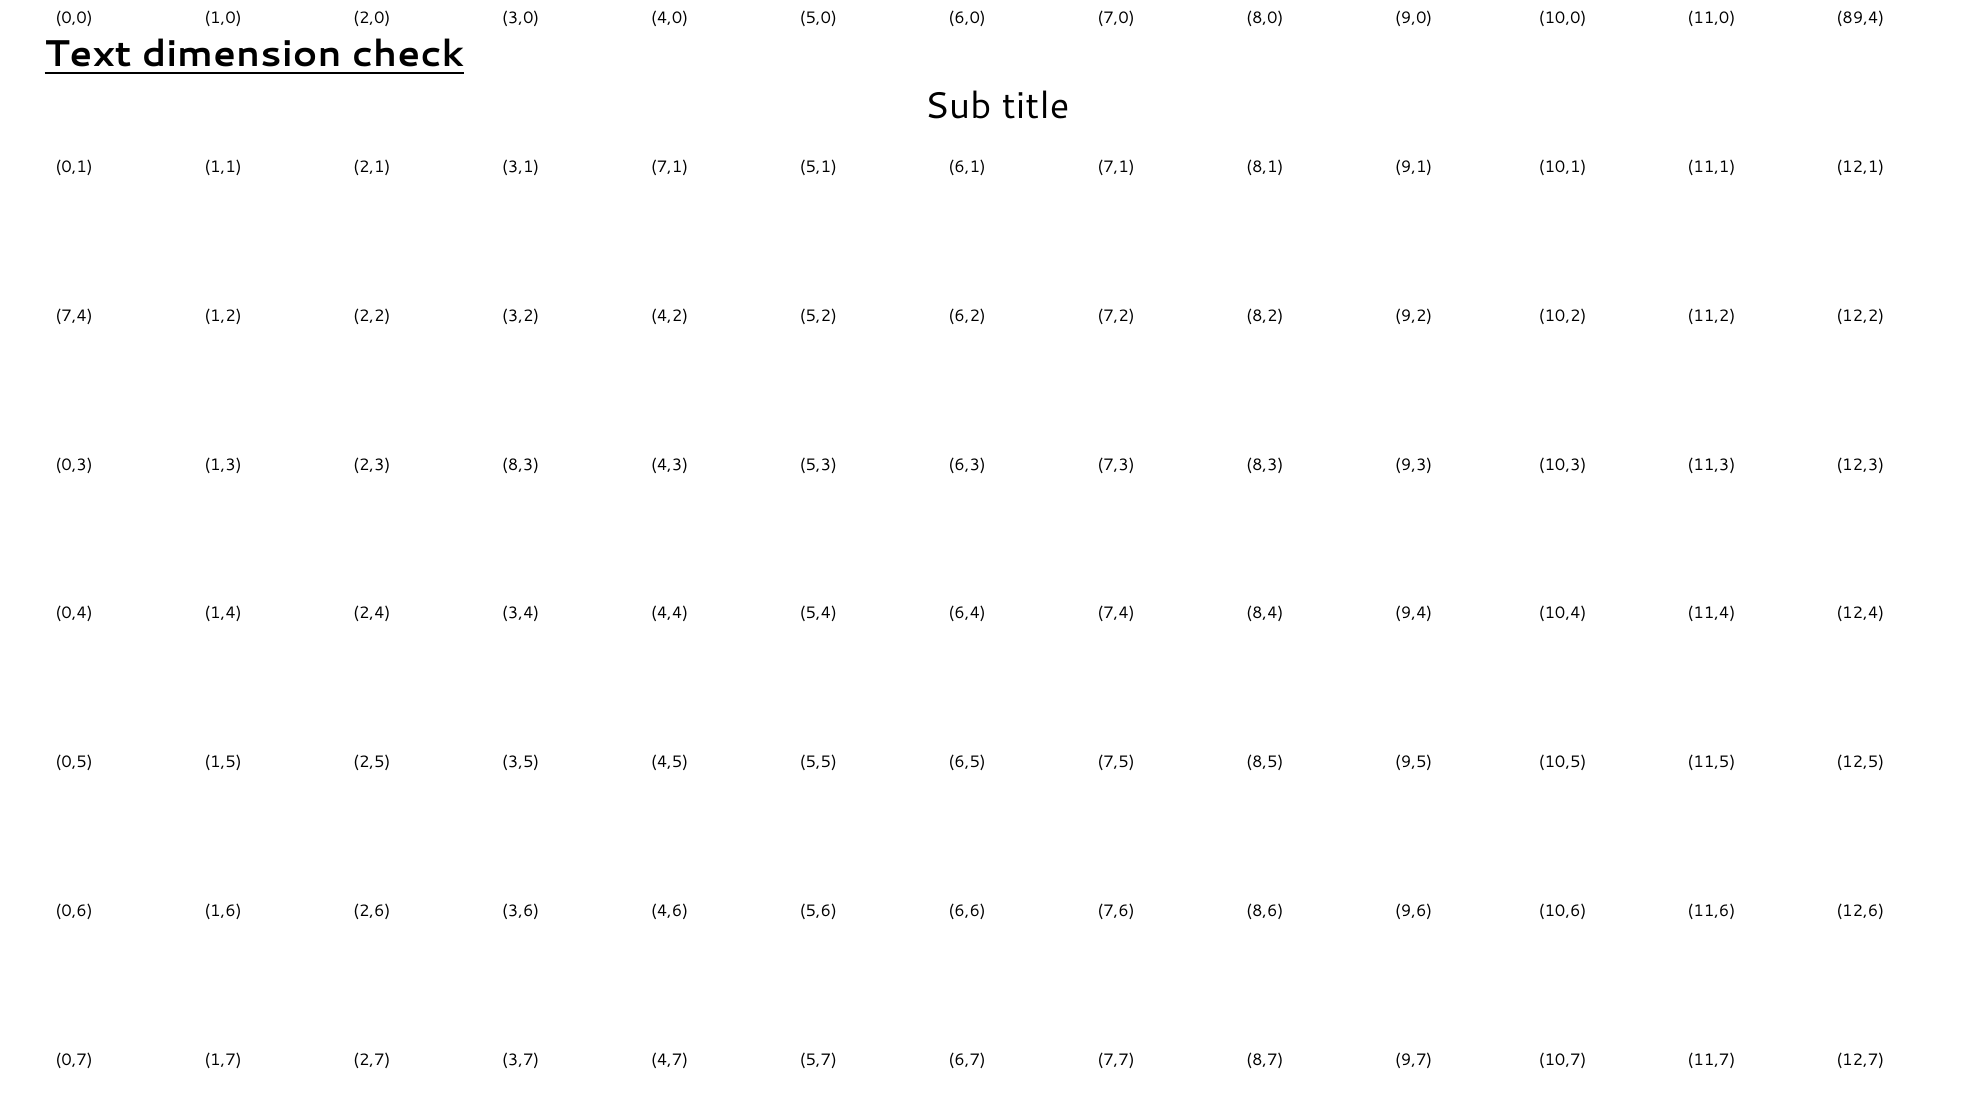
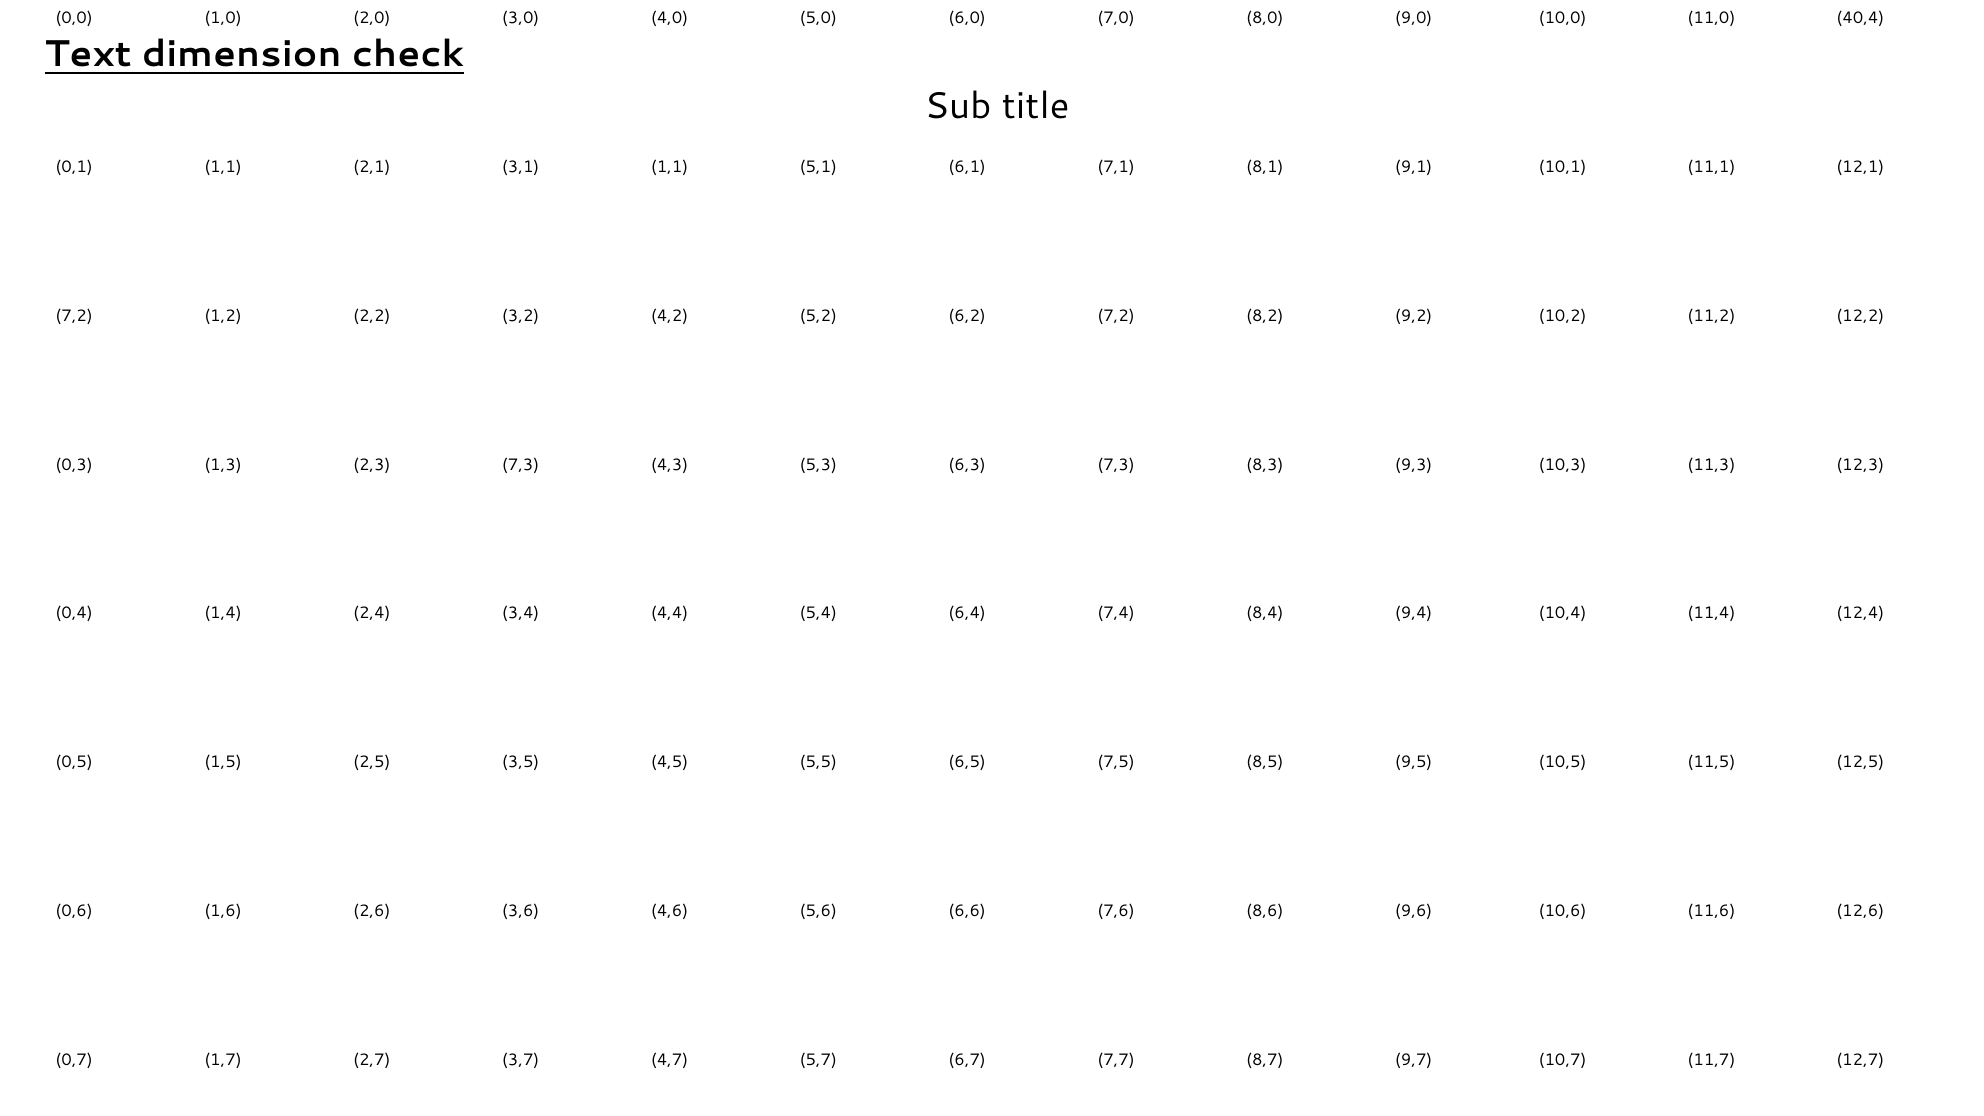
89,4: 89,4 -> 40,4
7,1 at (670, 167): 7,1 -> 1,1
7,4 at (74, 316): 7,4 -> 7,2
8,3 at (521, 465): 8,3 -> 7,3
